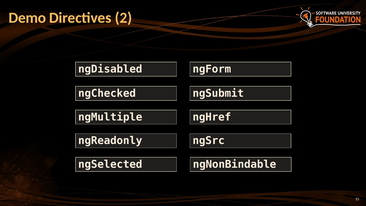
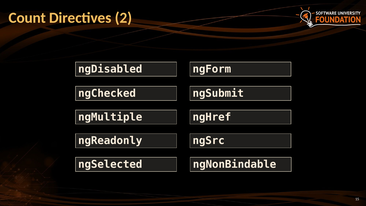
Demo: Demo -> Count
